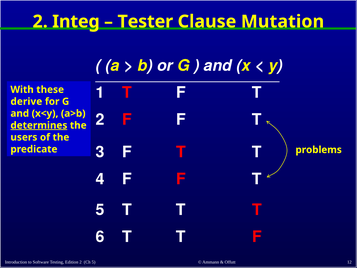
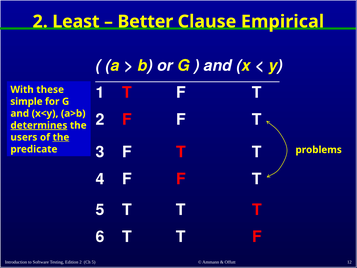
Integ: Integ -> Least
Tester: Tester -> Better
Mutation: Mutation -> Empirical
derive: derive -> simple
the at (61, 137) underline: none -> present
